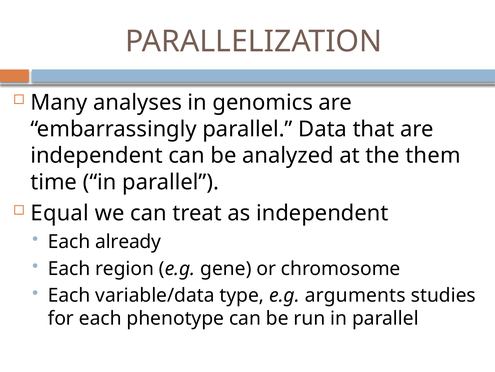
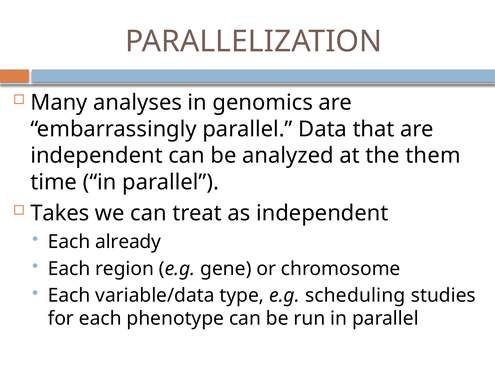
Equal: Equal -> Takes
arguments: arguments -> scheduling
